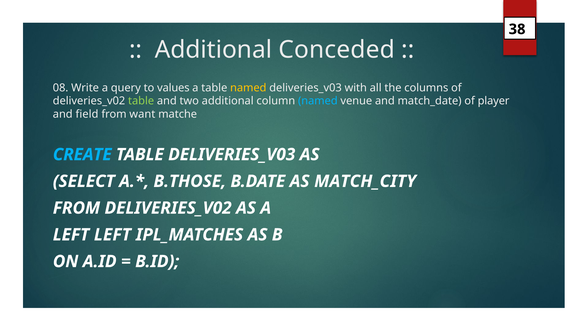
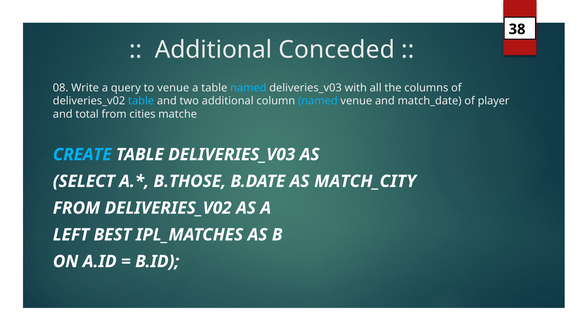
to values: values -> venue
named at (248, 88) colour: yellow -> light blue
table at (141, 101) colour: light green -> light blue
field: field -> total
want: want -> cities
LEFT LEFT: LEFT -> BEST
